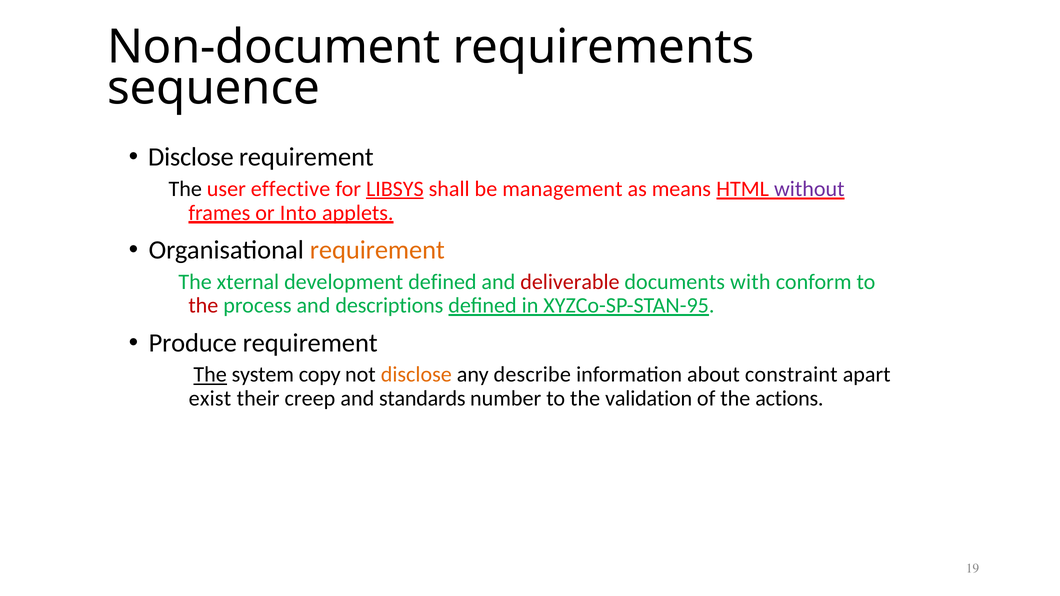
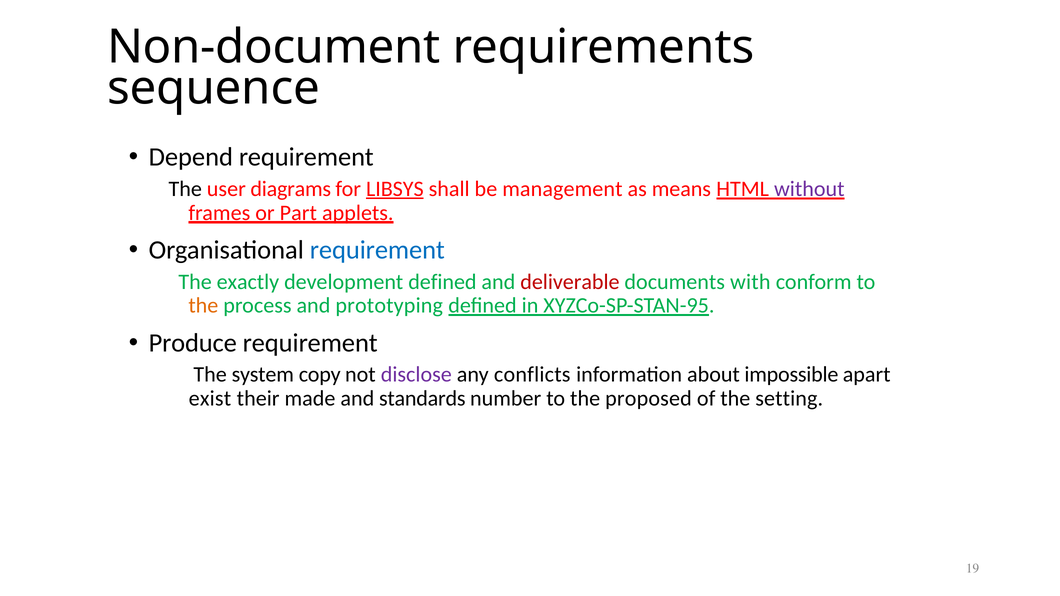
Disclose at (191, 157): Disclose -> Depend
effective: effective -> diagrams
Into: Into -> Part
requirement at (377, 250) colour: orange -> blue
xternal: xternal -> exactly
the at (203, 306) colour: red -> orange
descriptions: descriptions -> prototyping
The at (210, 375) underline: present -> none
disclose at (416, 375) colour: orange -> purple
describe: describe -> conflicts
constraint: constraint -> impossible
creep: creep -> made
validation: validation -> proposed
actions: actions -> setting
